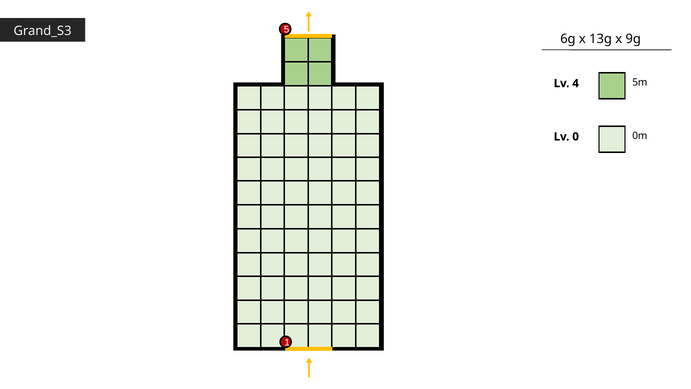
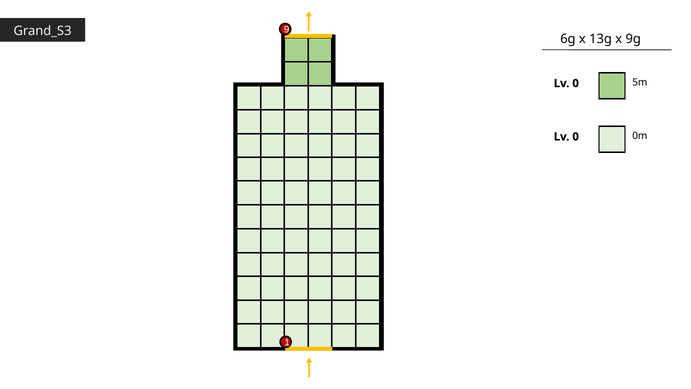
5: 5 -> 9
4 at (576, 83): 4 -> 0
